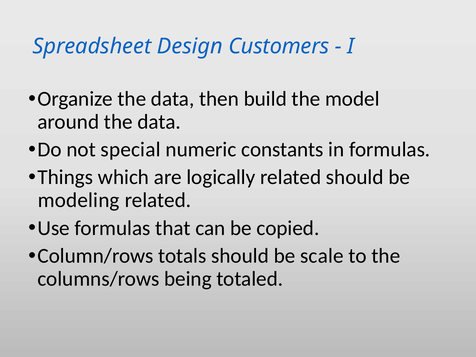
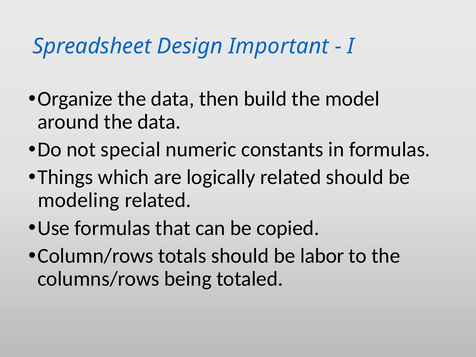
Customers: Customers -> Important
scale: scale -> labor
